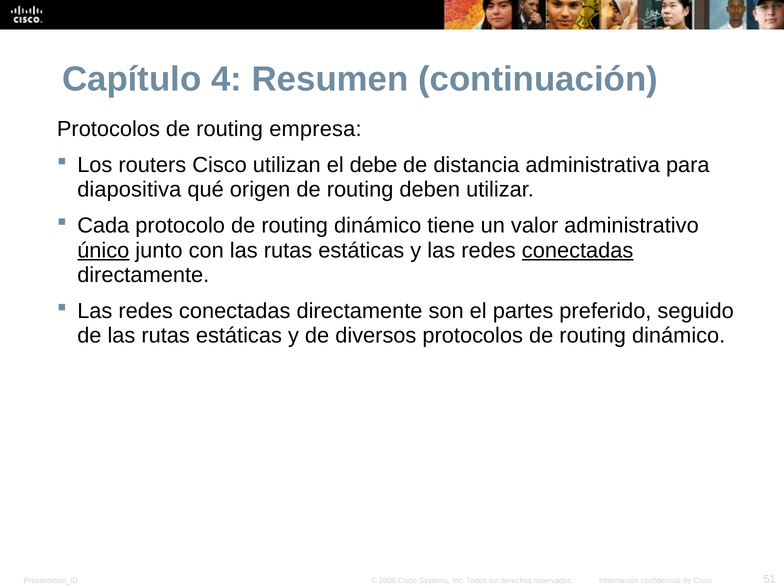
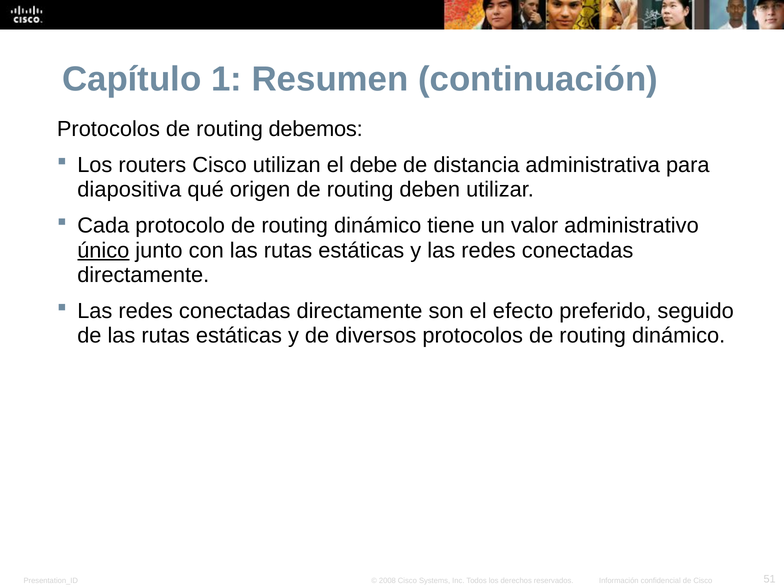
4: 4 -> 1
empresa: empresa -> debemos
conectadas at (578, 250) underline: present -> none
partes: partes -> efecto
